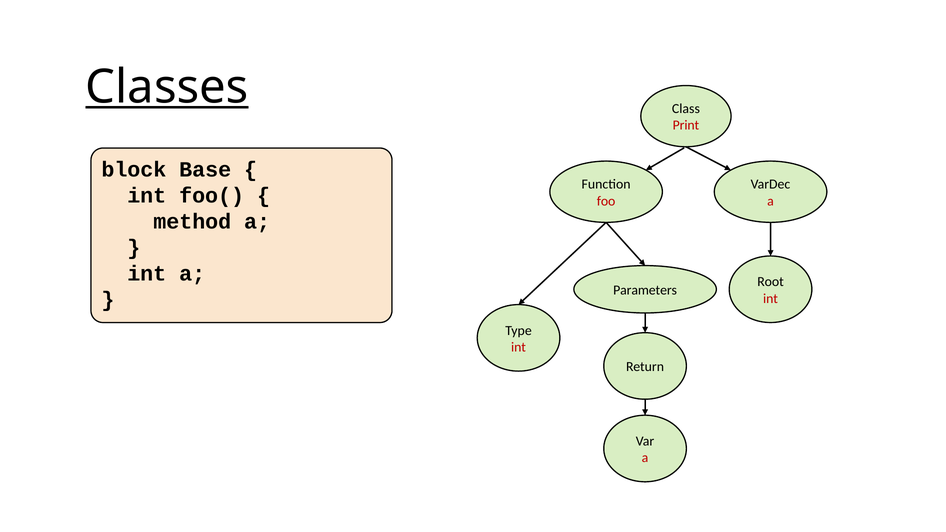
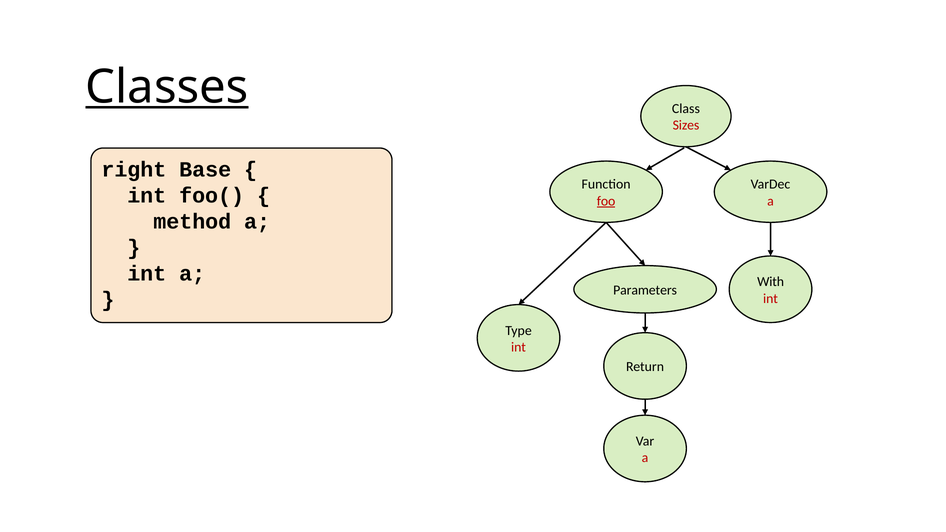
Print: Print -> Sizes
block: block -> right
foo underline: none -> present
Root: Root -> With
